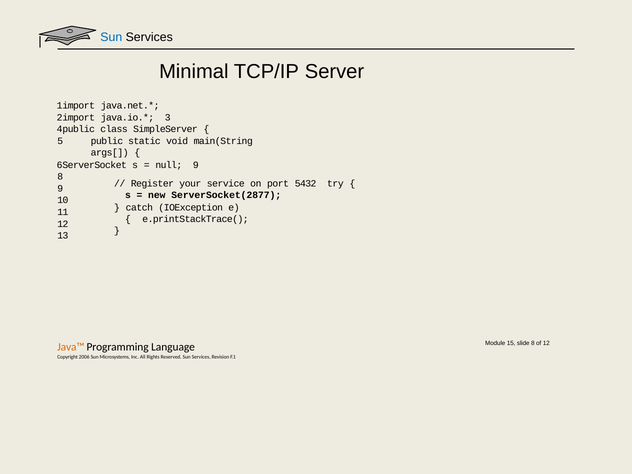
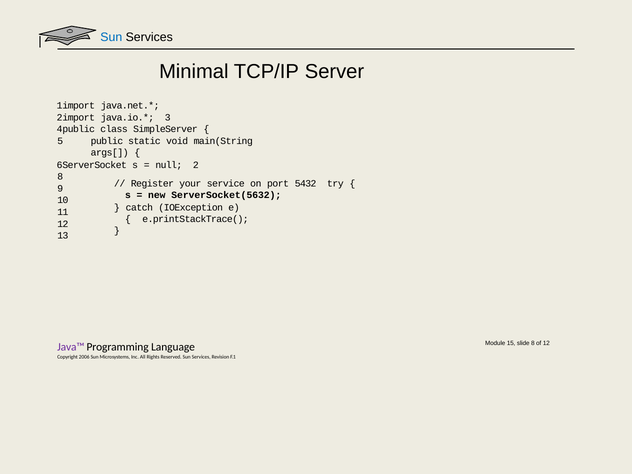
null 9: 9 -> 2
ServerSocket(2877: ServerSocket(2877 -> ServerSocket(5632
Java™ colour: orange -> purple
